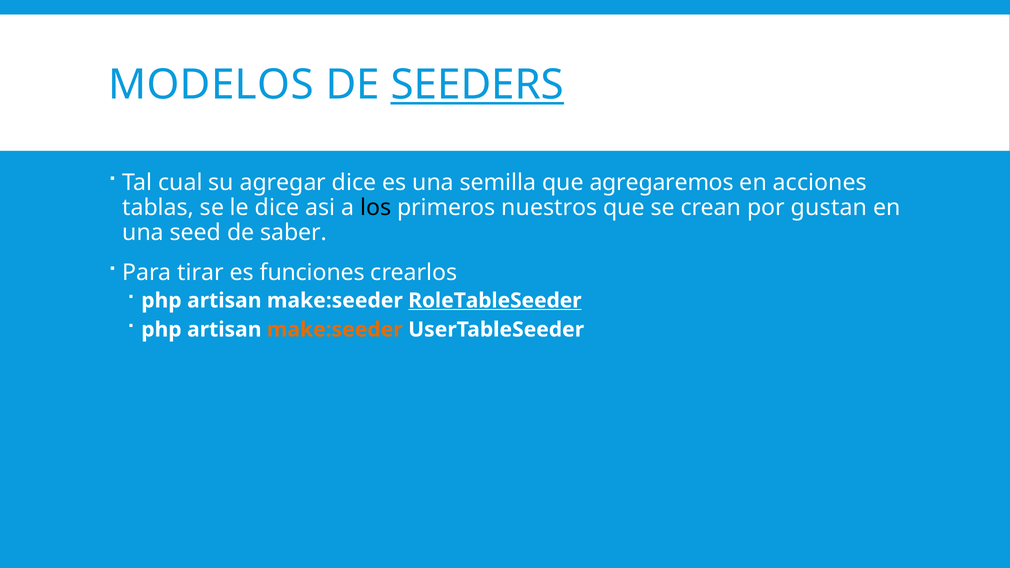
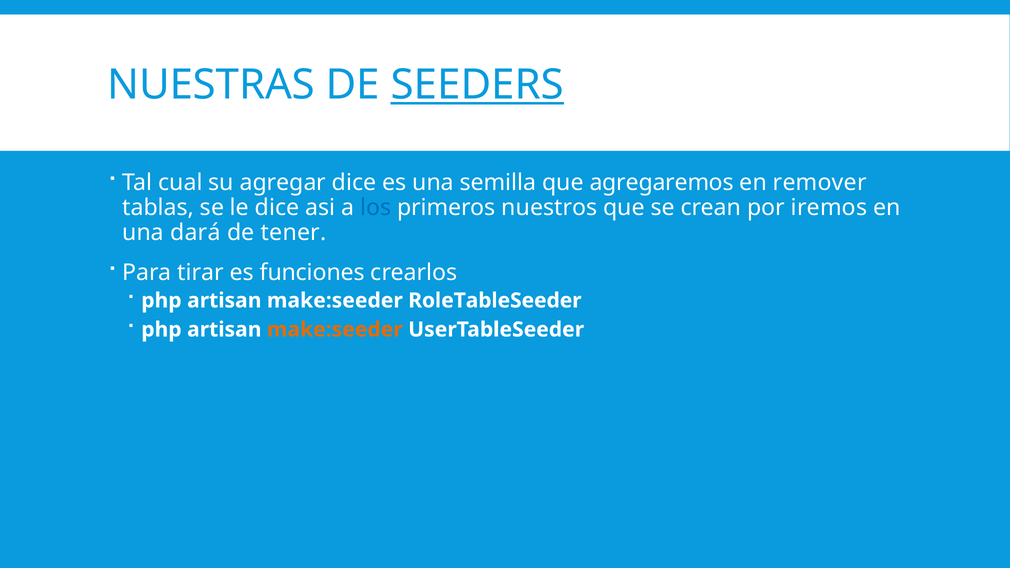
MODELOS: MODELOS -> NUESTRAS
acciones: acciones -> remover
los colour: black -> blue
gustan: gustan -> iremos
seed: seed -> dará
saber: saber -> tener
RoleTableSeeder underline: present -> none
